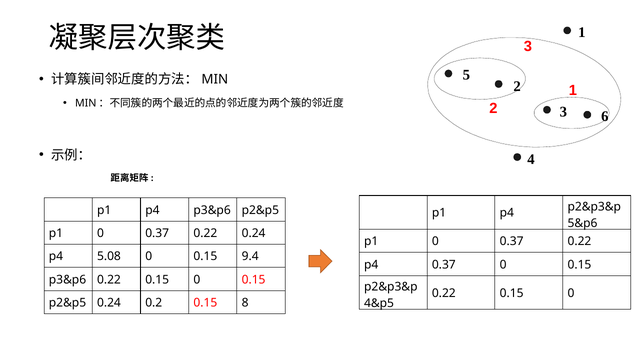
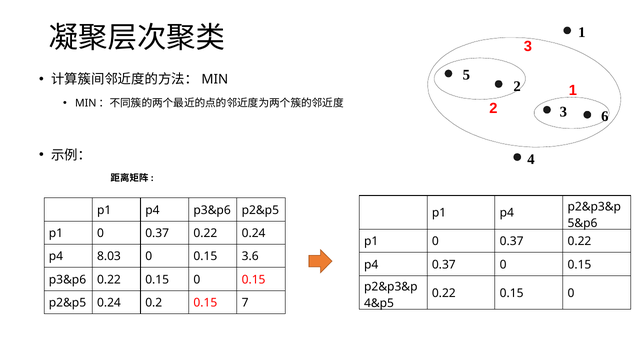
5.08: 5.08 -> 8.03
9.4: 9.4 -> 3.6
8: 8 -> 7
